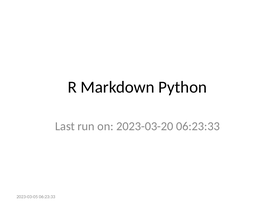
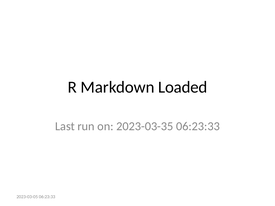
Python: Python -> Loaded
2023-03-20: 2023-03-20 -> 2023-03-35
